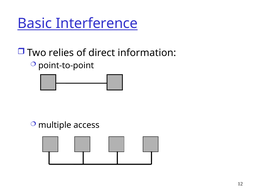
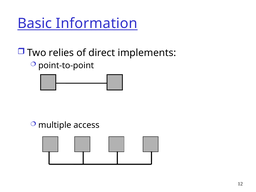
Interference: Interference -> Information
information: information -> implements
